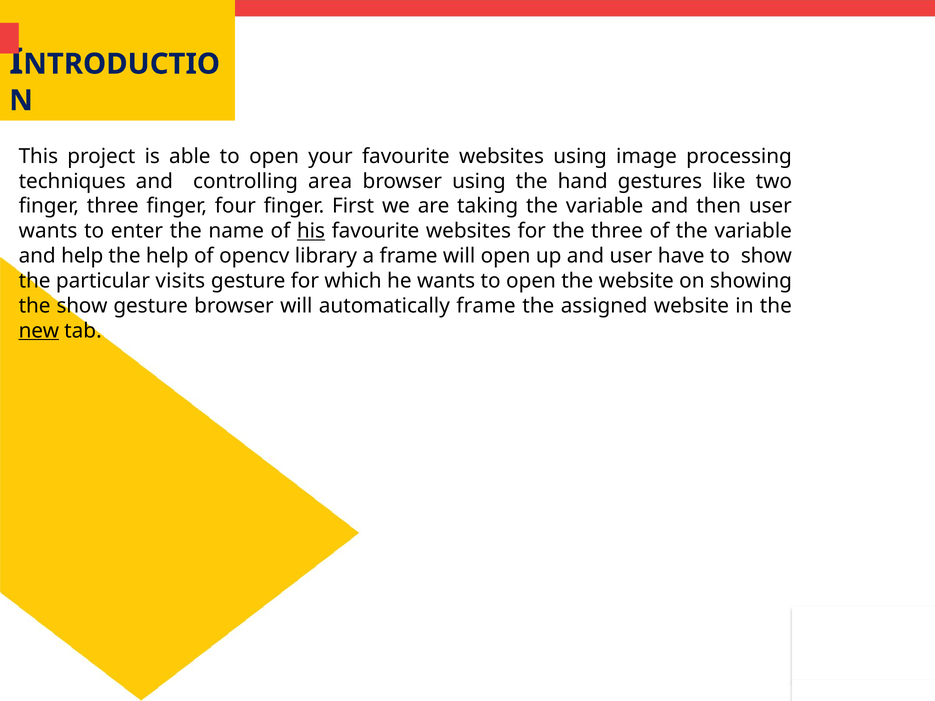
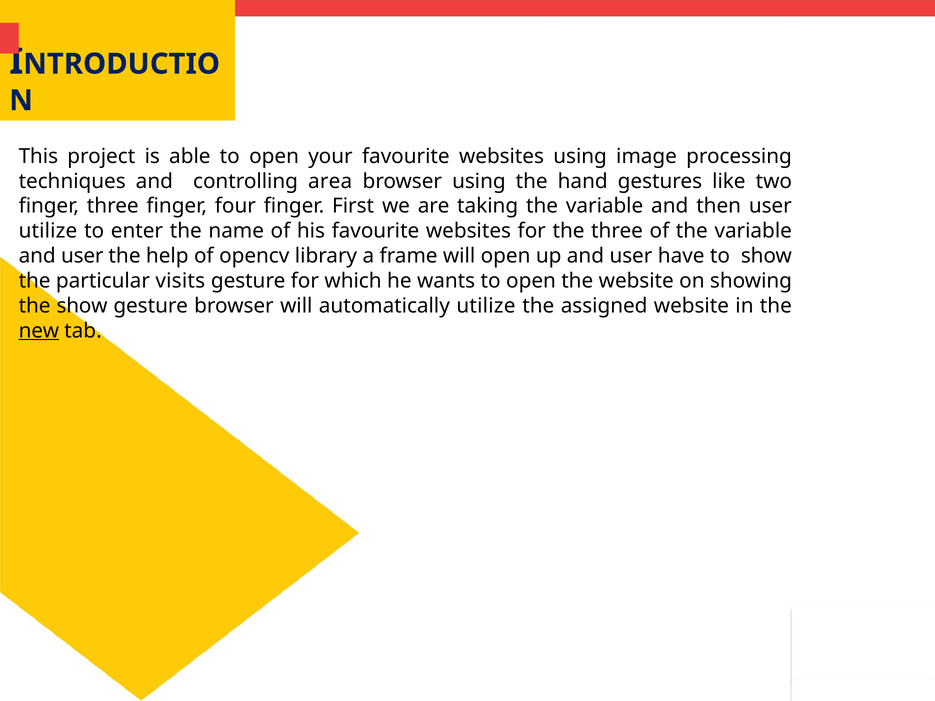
wants at (48, 231): wants -> utilize
his underline: present -> none
help at (82, 256): help -> user
automatically frame: frame -> utilize
